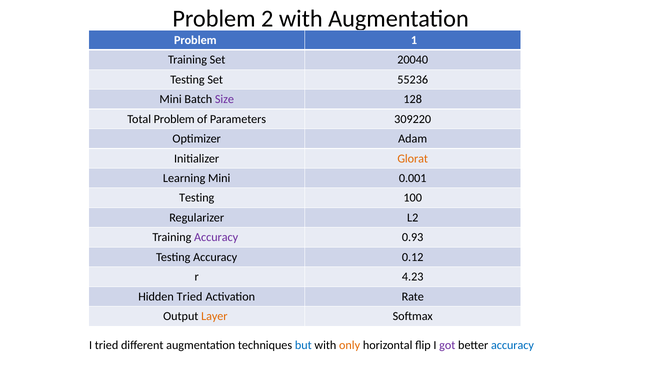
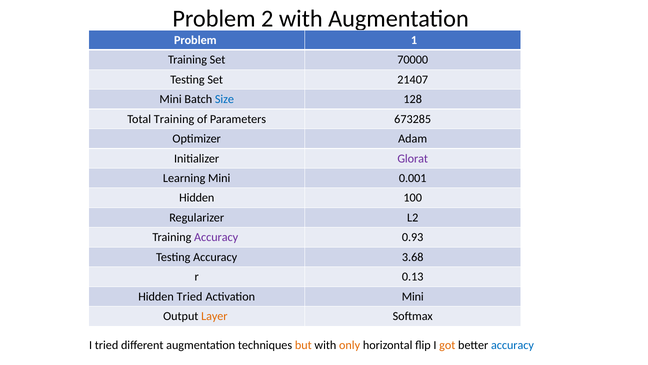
20040: 20040 -> 70000
55236: 55236 -> 21407
Size colour: purple -> blue
Total Problem: Problem -> Training
309220: 309220 -> 673285
Glorat colour: orange -> purple
Testing at (197, 198): Testing -> Hidden
0.12: 0.12 -> 3.68
4.23: 4.23 -> 0.13
Activation Rate: Rate -> Mini
but colour: blue -> orange
got colour: purple -> orange
